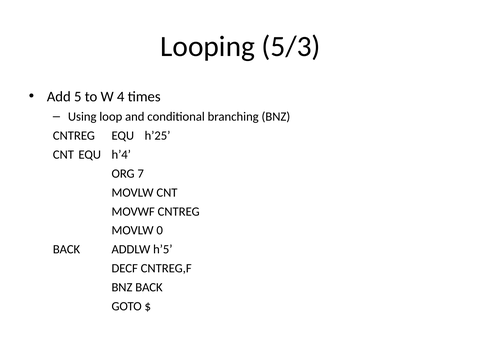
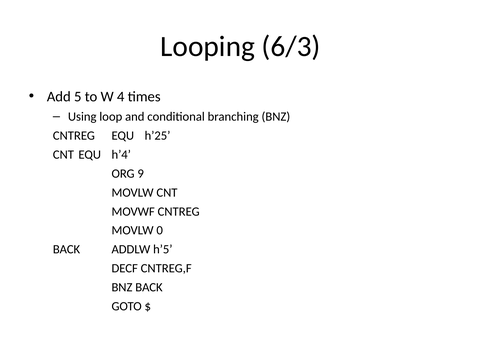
5/3: 5/3 -> 6/3
7: 7 -> 9
